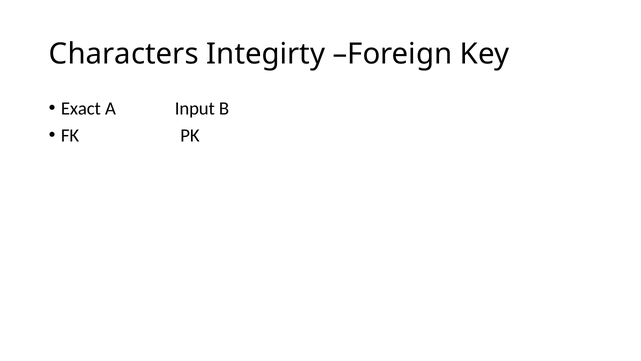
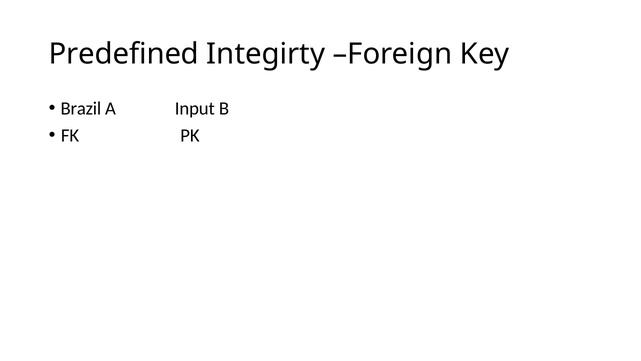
Characters: Characters -> Predefined
Exact: Exact -> Brazil
